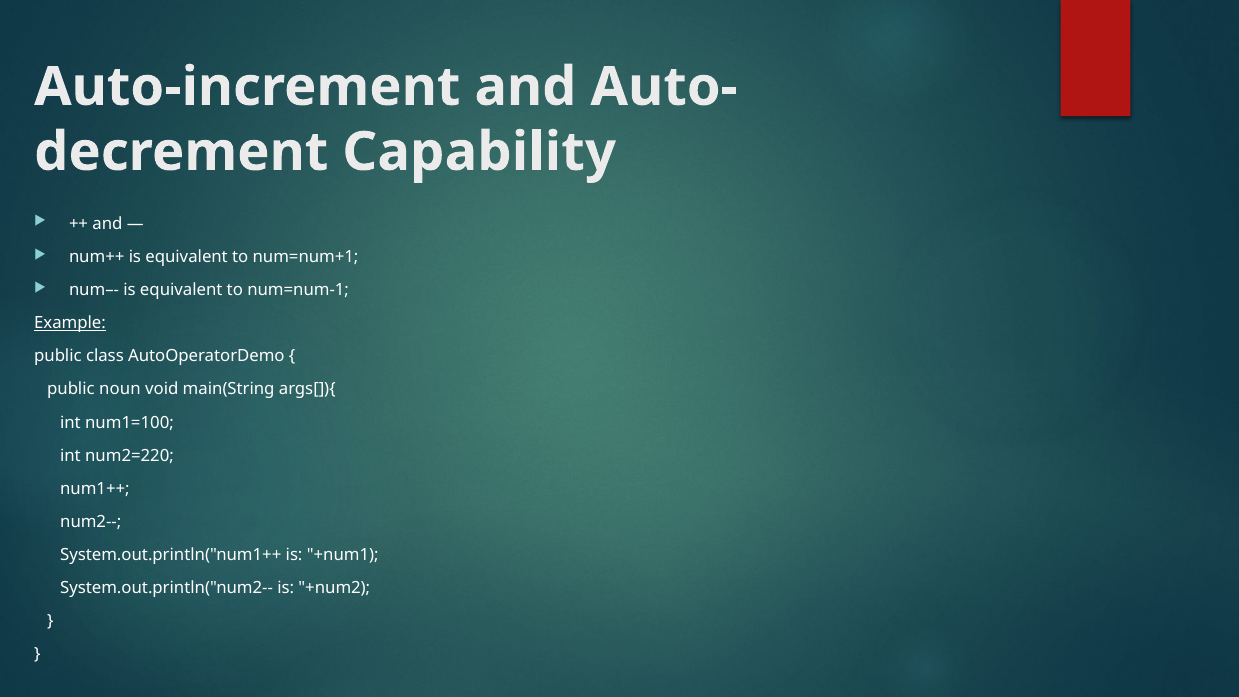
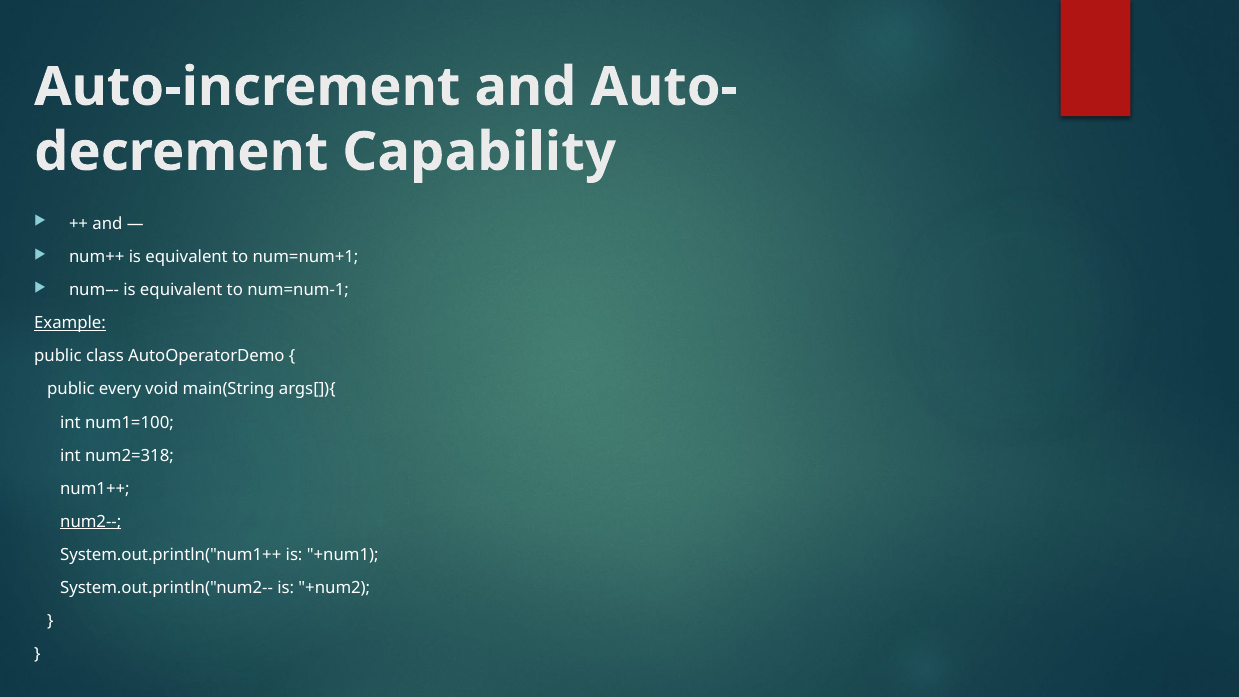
noun: noun -> every
num2=220: num2=220 -> num2=318
num2-- underline: none -> present
